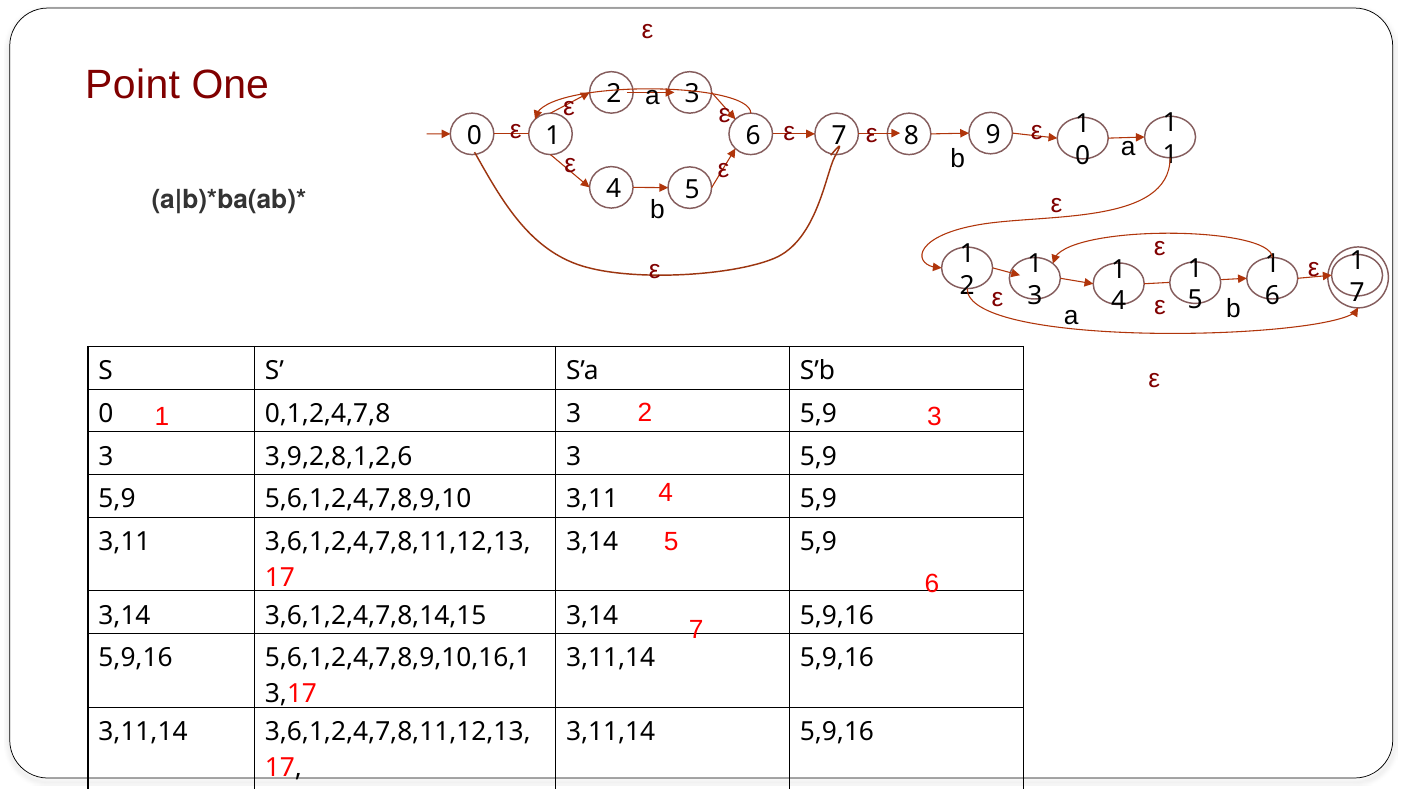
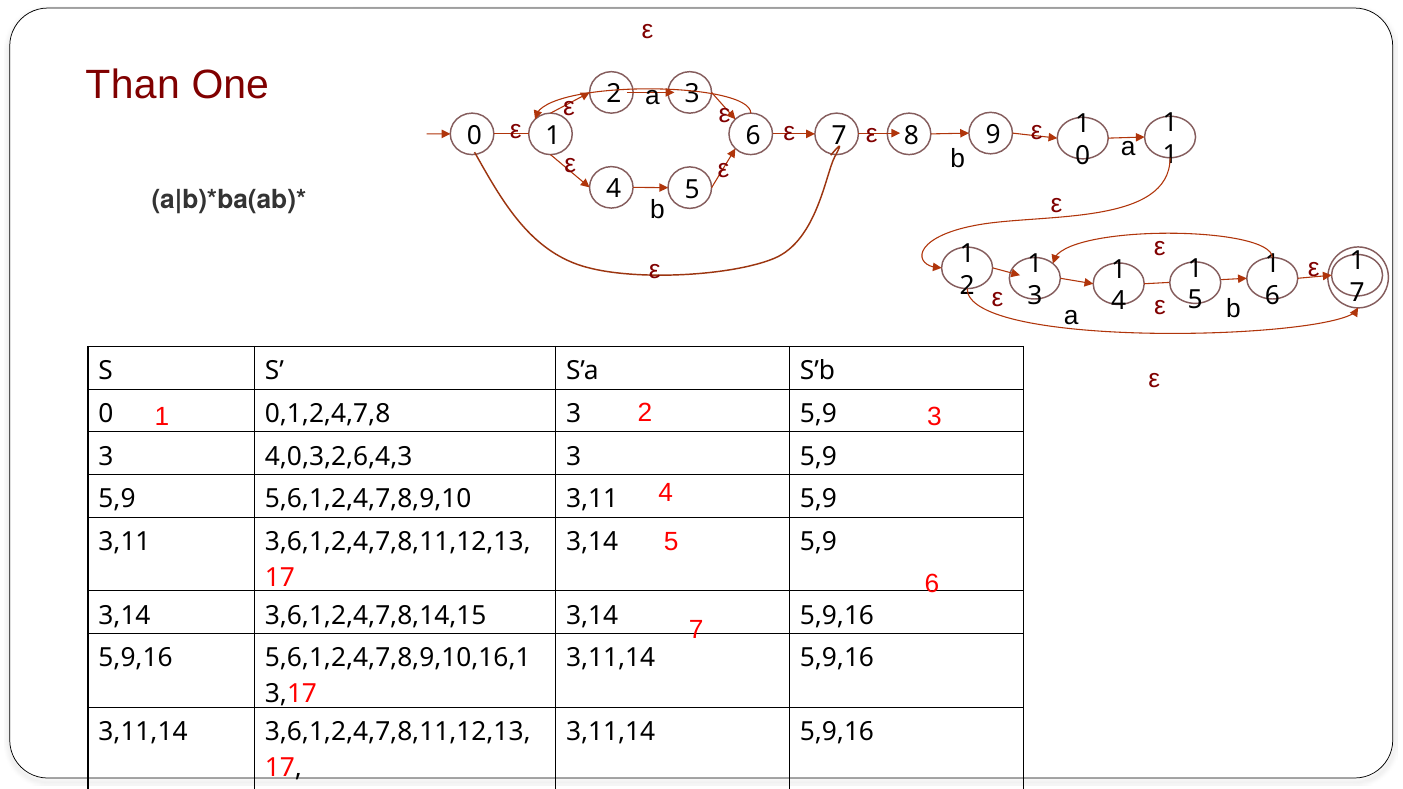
Point: Point -> Than
3,9,2,8,1,2,6: 3,9,2,8,1,2,6 -> 4,0,3,2,6,4,3
